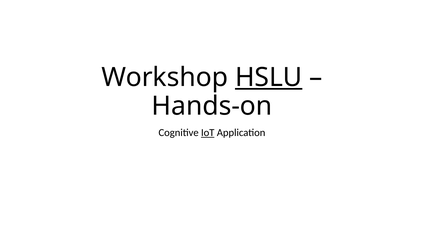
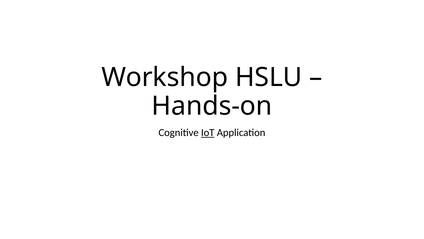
HSLU underline: present -> none
